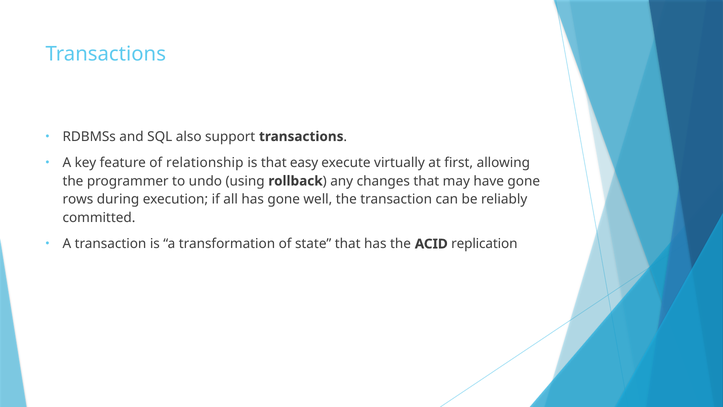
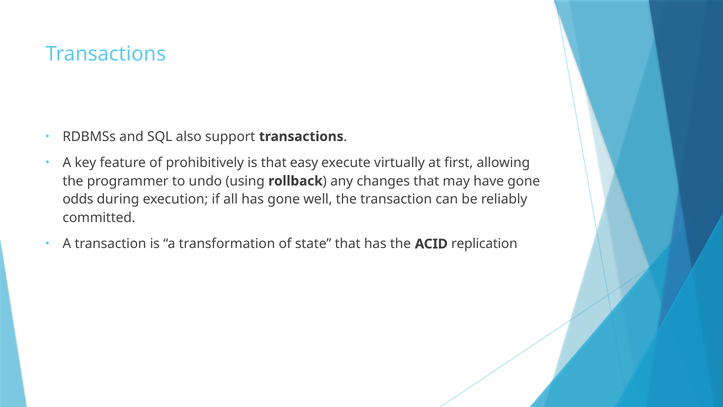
relationship: relationship -> prohibitively
rows: rows -> odds
